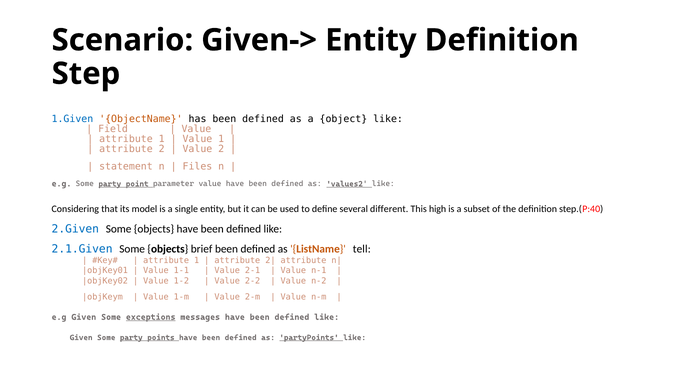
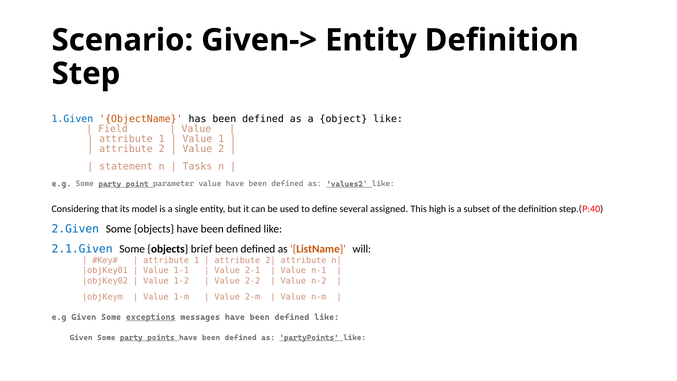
Files: Files -> Tasks
different: different -> assigned
tell: tell -> will
